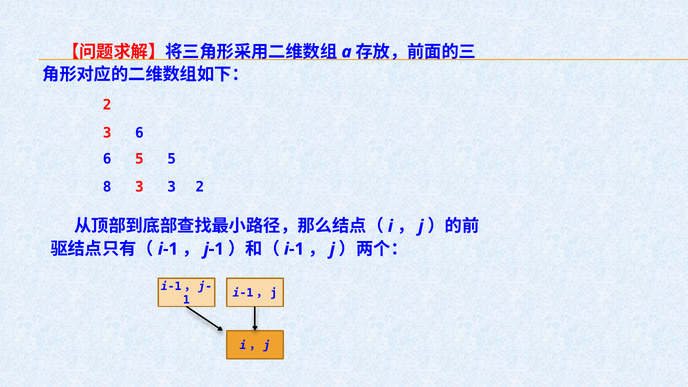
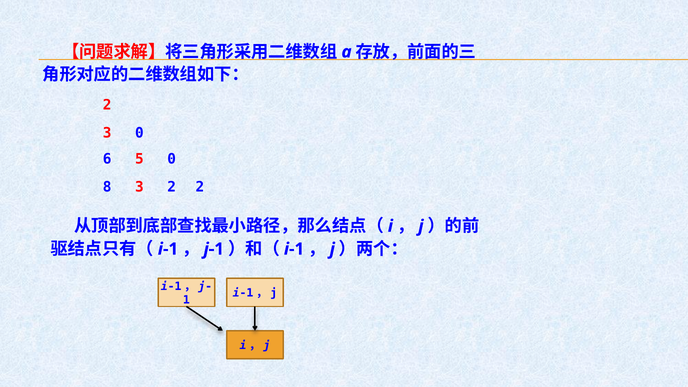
3 6: 6 -> 0
5 5: 5 -> 0
3 3: 3 -> 2
